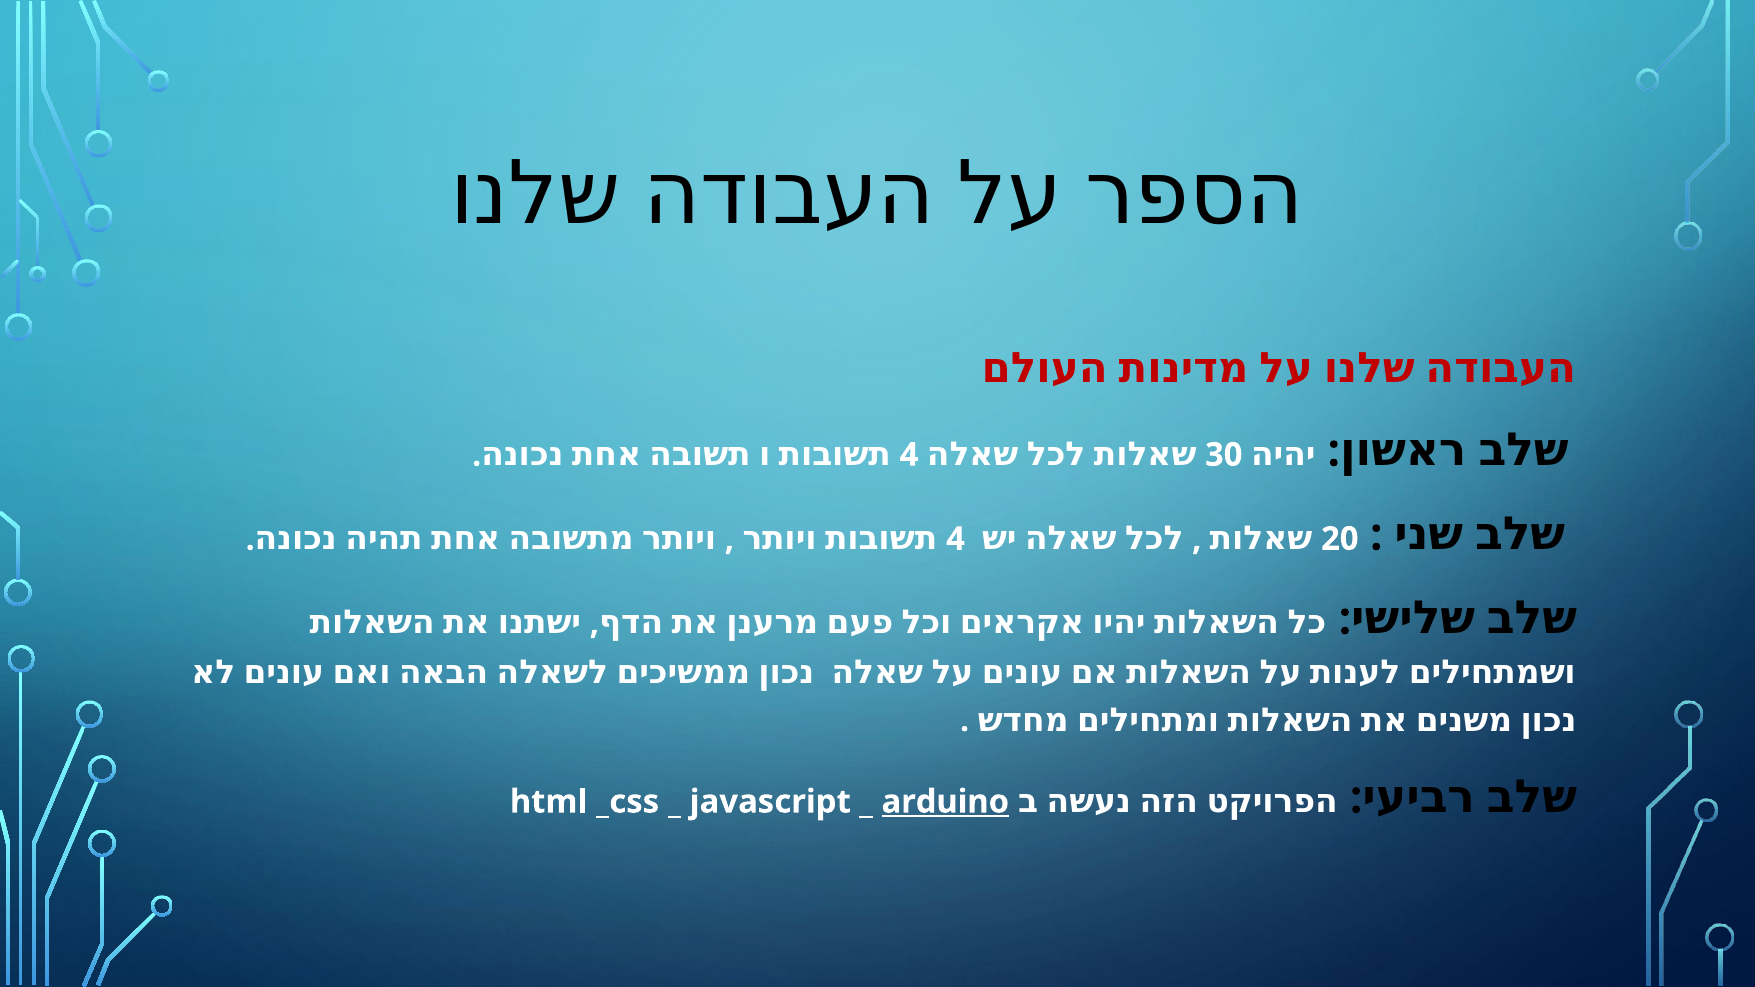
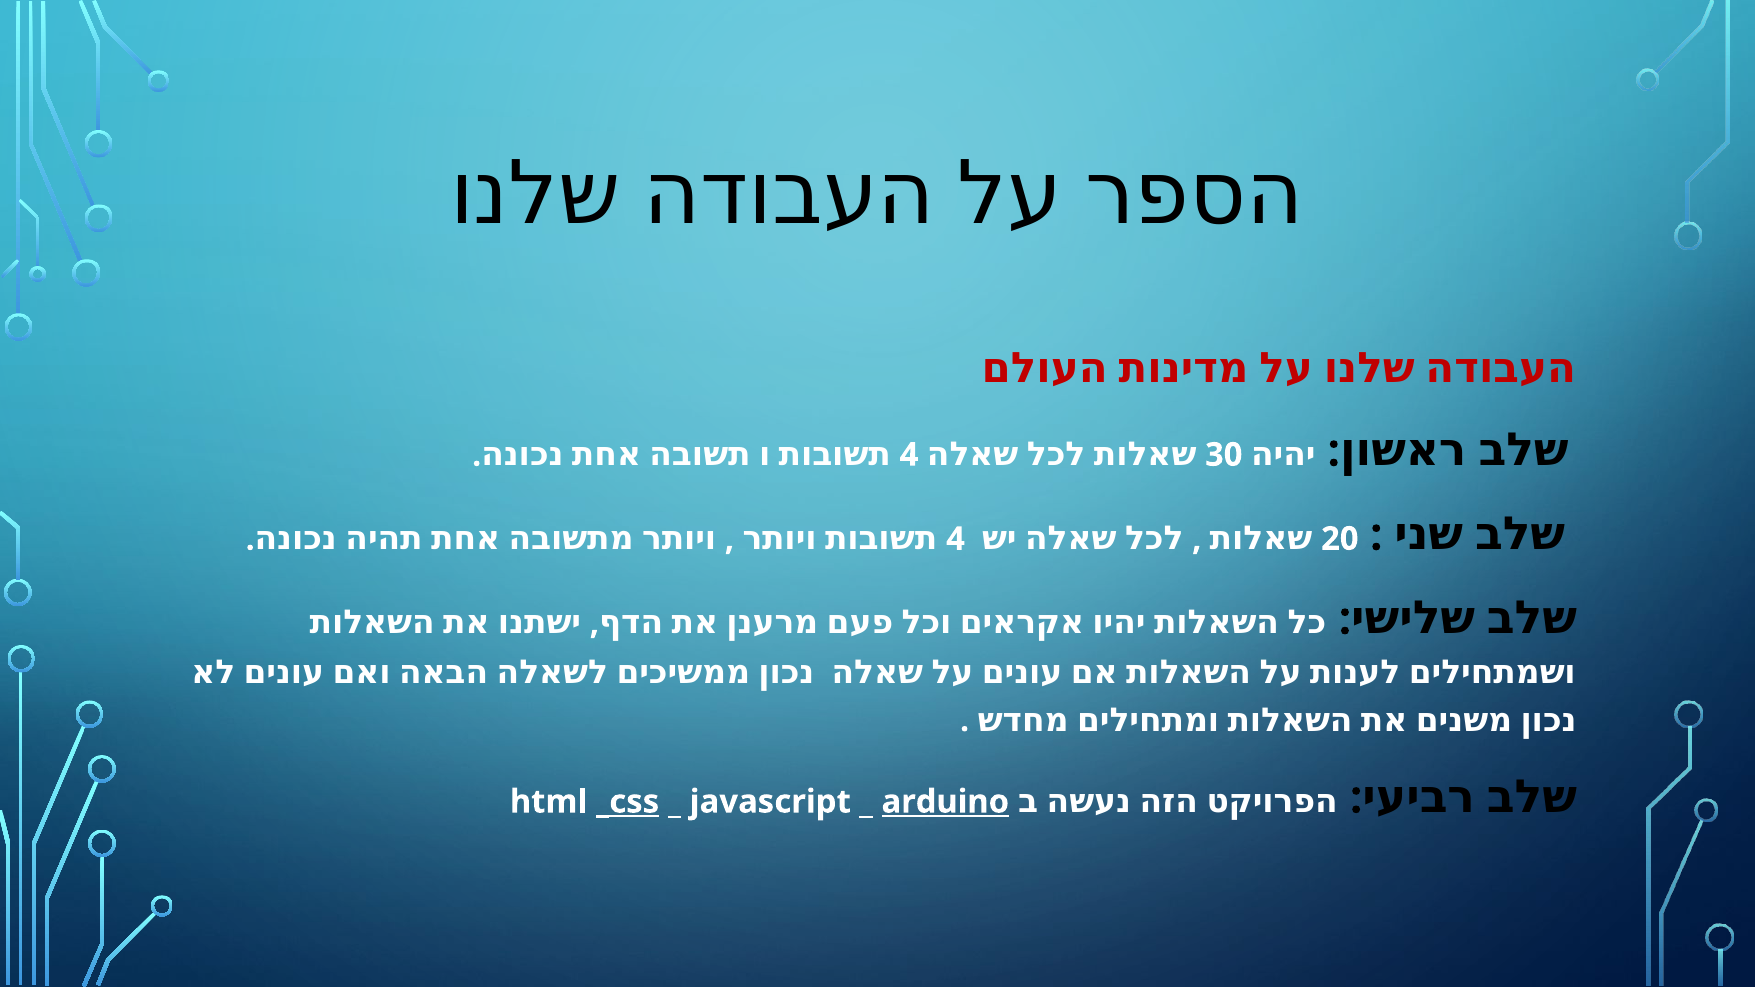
_css underline: none -> present
